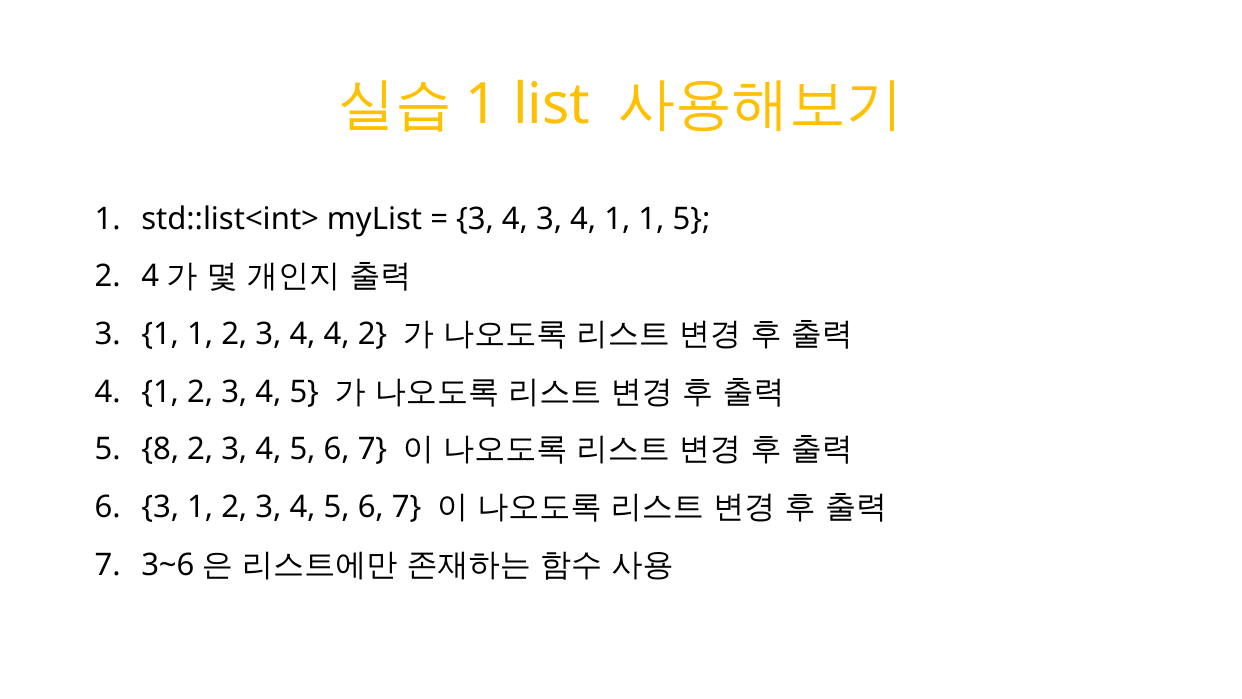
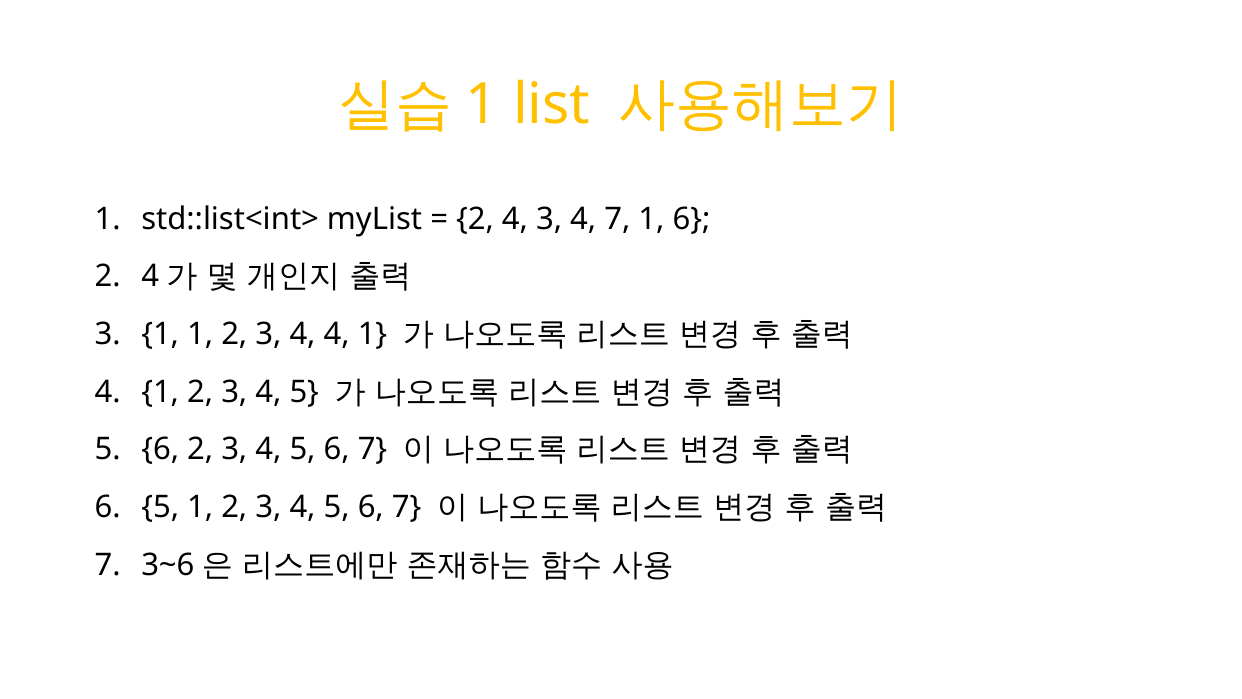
3 at (475, 219): 3 -> 2
3 4 1: 1 -> 7
1 5: 5 -> 6
4 4 2: 2 -> 1
8 at (160, 449): 8 -> 6
6 3: 3 -> 5
